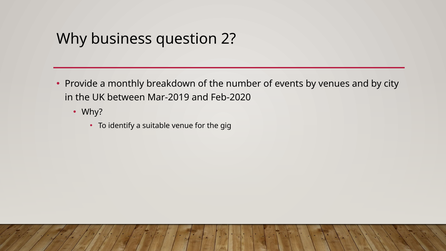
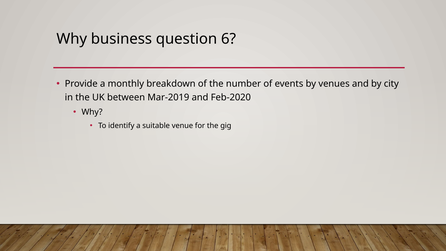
2: 2 -> 6
